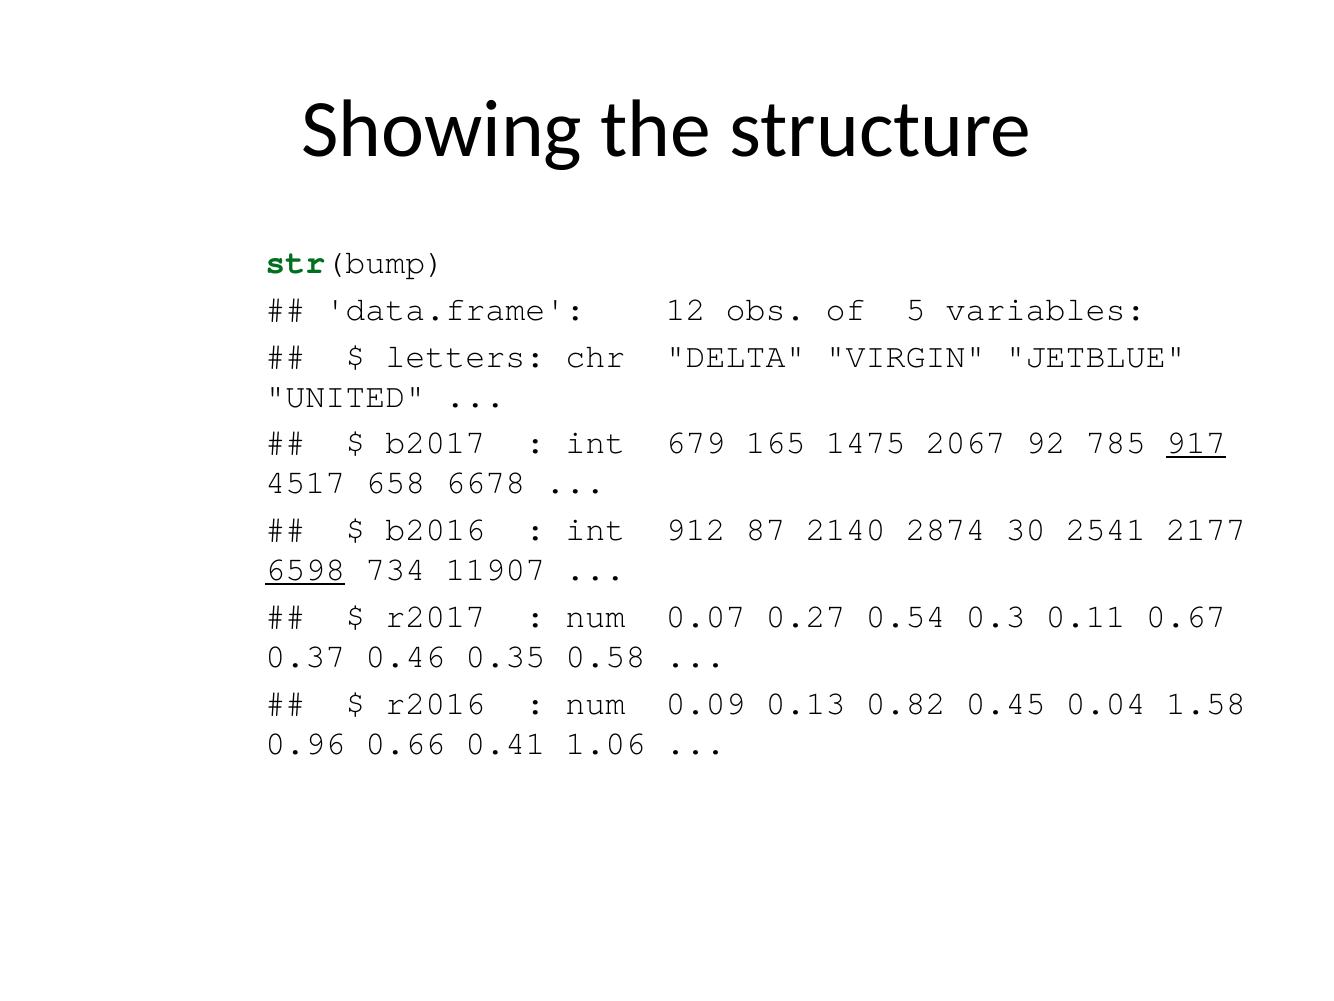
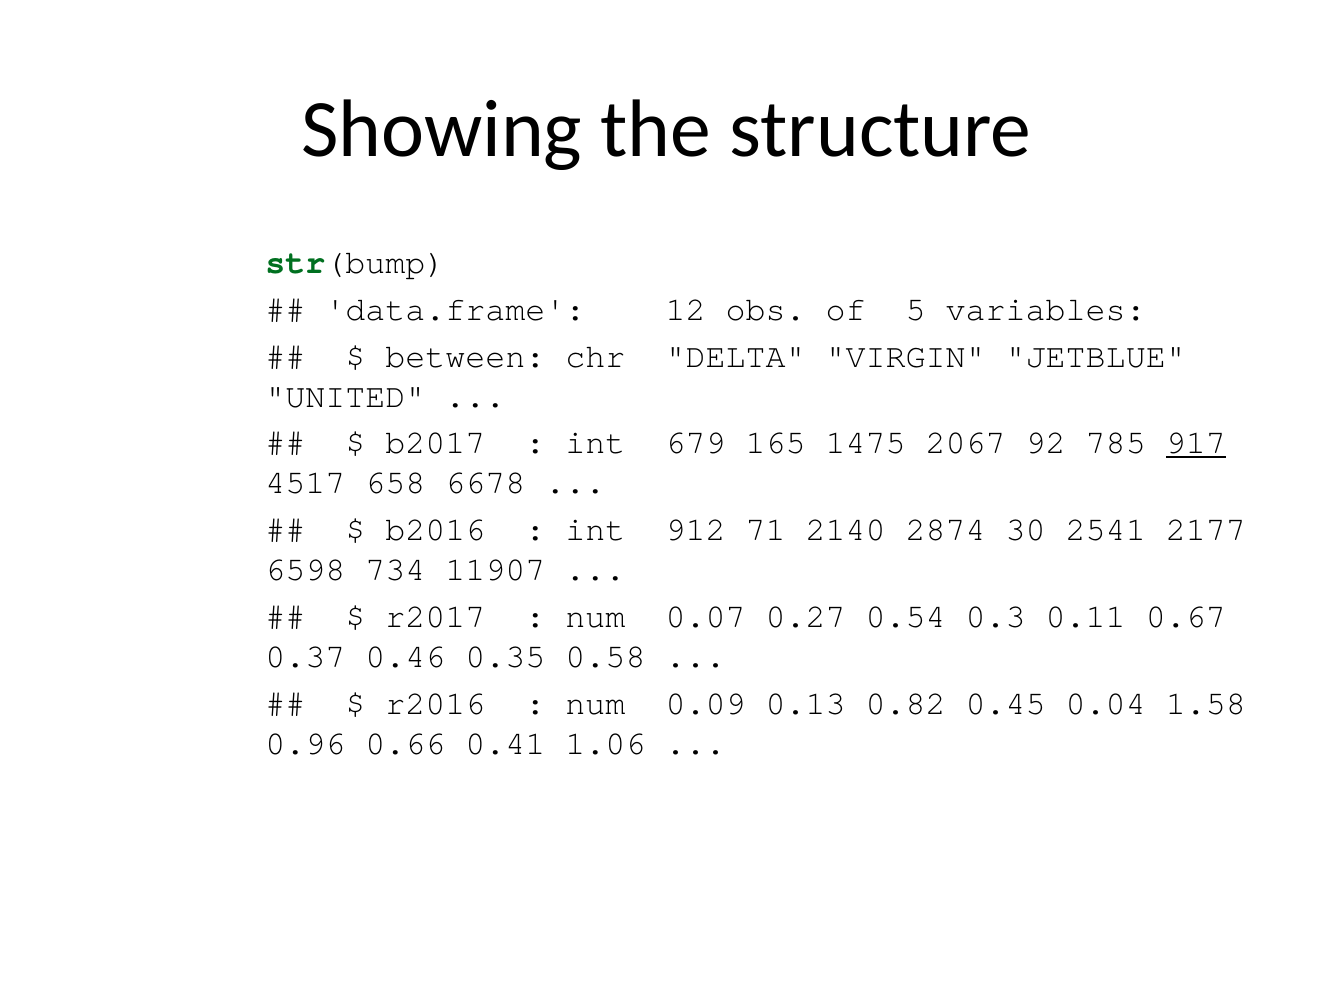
letters: letters -> between
87: 87 -> 71
6598 underline: present -> none
